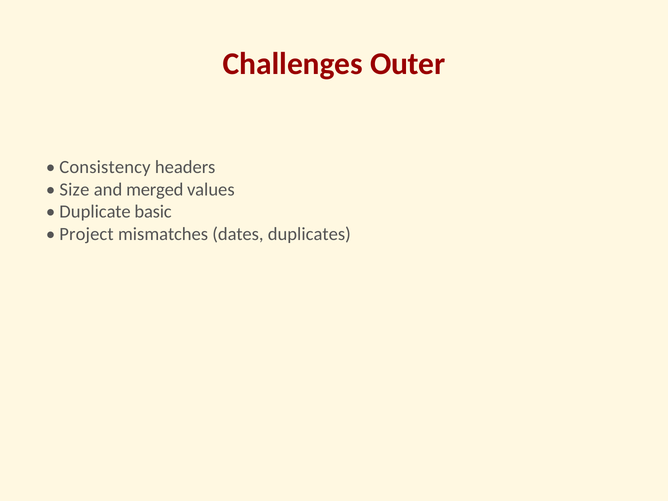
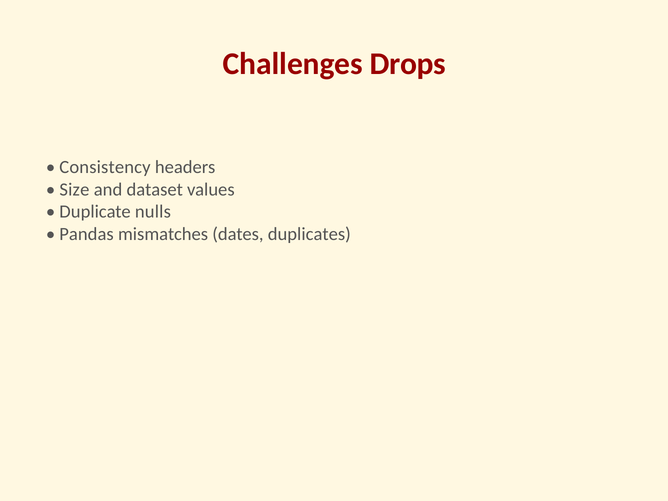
Outer: Outer -> Drops
merged: merged -> dataset
basic: basic -> nulls
Project: Project -> Pandas
